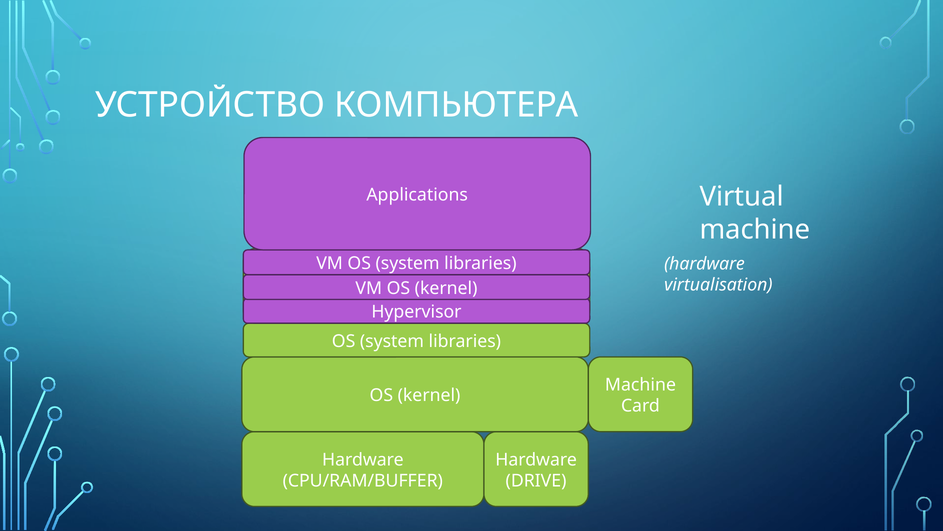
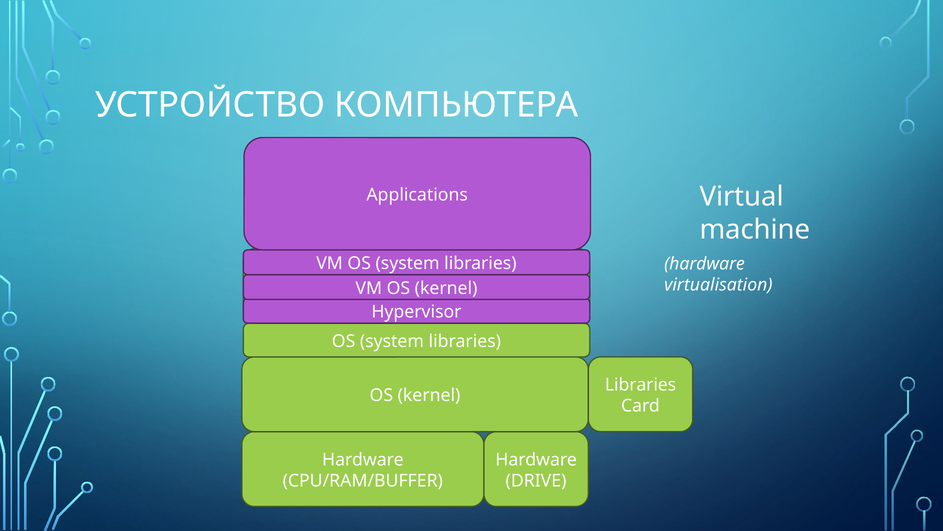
Machine at (640, 384): Machine -> Libraries
